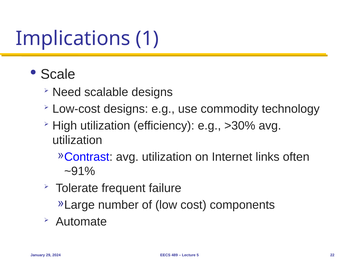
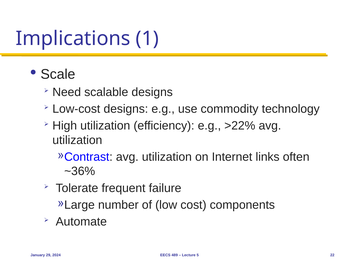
>30%: >30% -> >22%
~91%: ~91% -> ~36%
